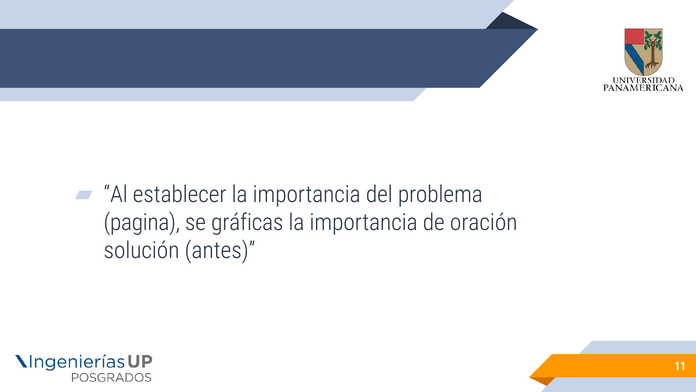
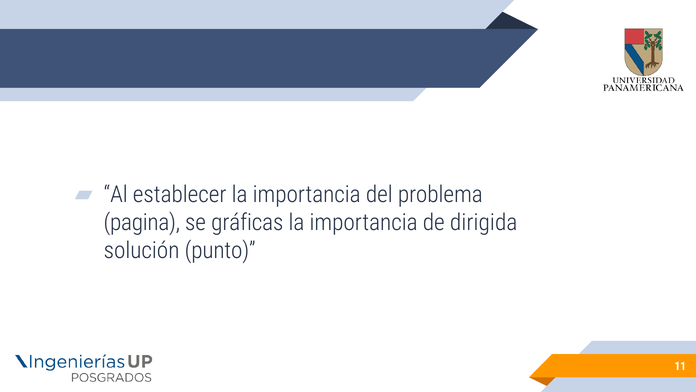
oración: oración -> dirigida
antes: antes -> punto
